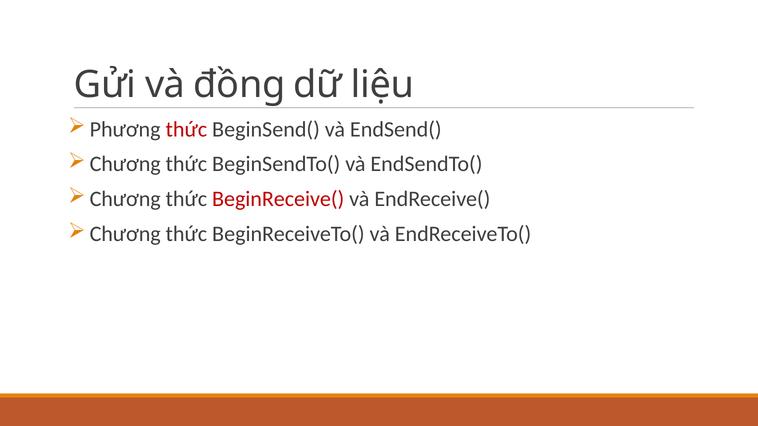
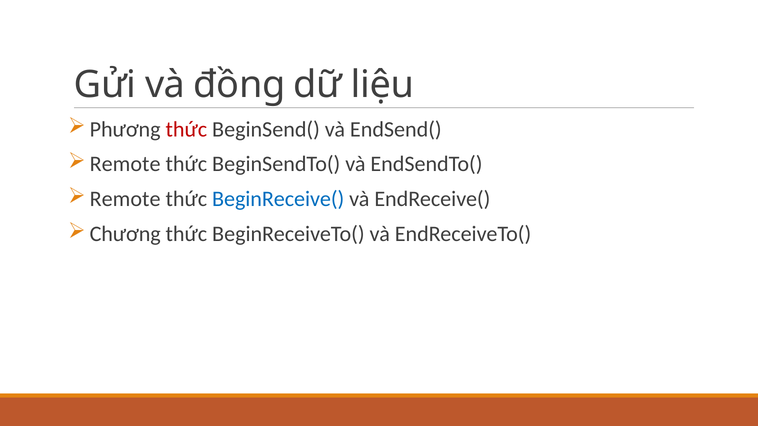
Chương at (125, 164): Chương -> Remote
Chương at (125, 199): Chương -> Remote
BeginReceive( colour: red -> blue
